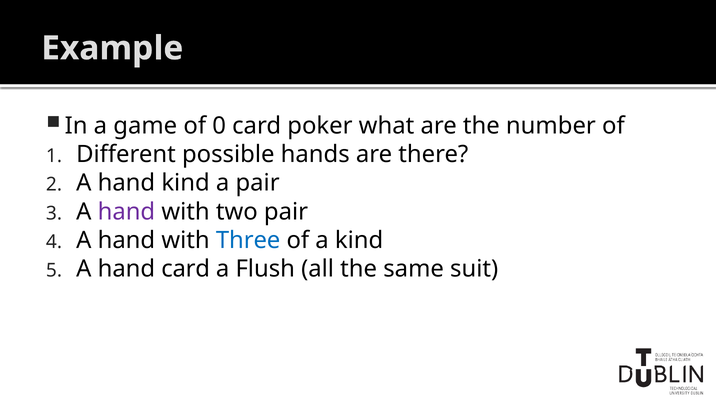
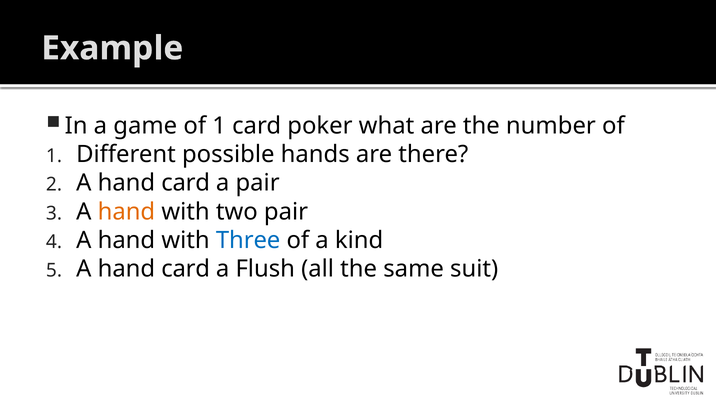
game of 0: 0 -> 1
kind at (186, 183): kind -> card
hand at (126, 212) colour: purple -> orange
